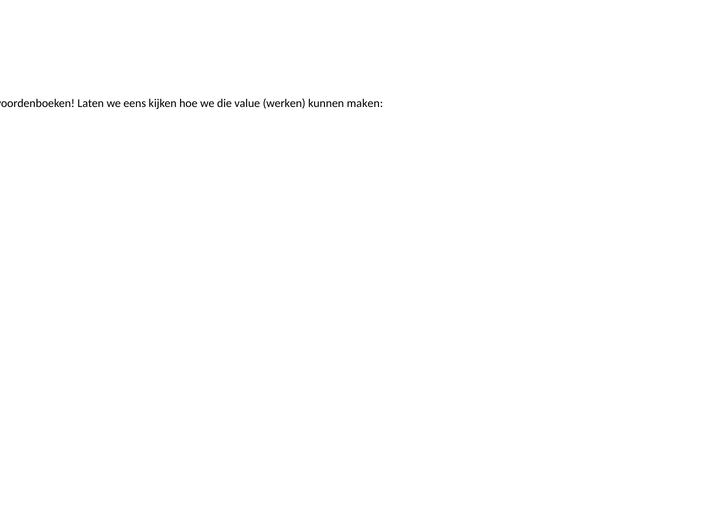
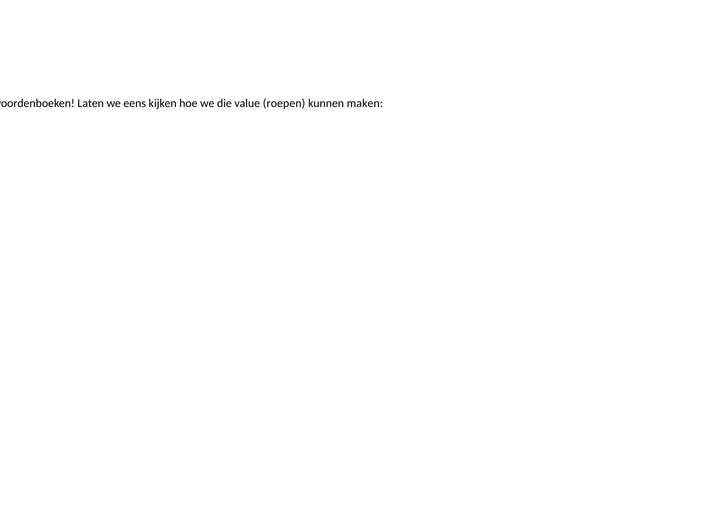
werken: werken -> roepen
